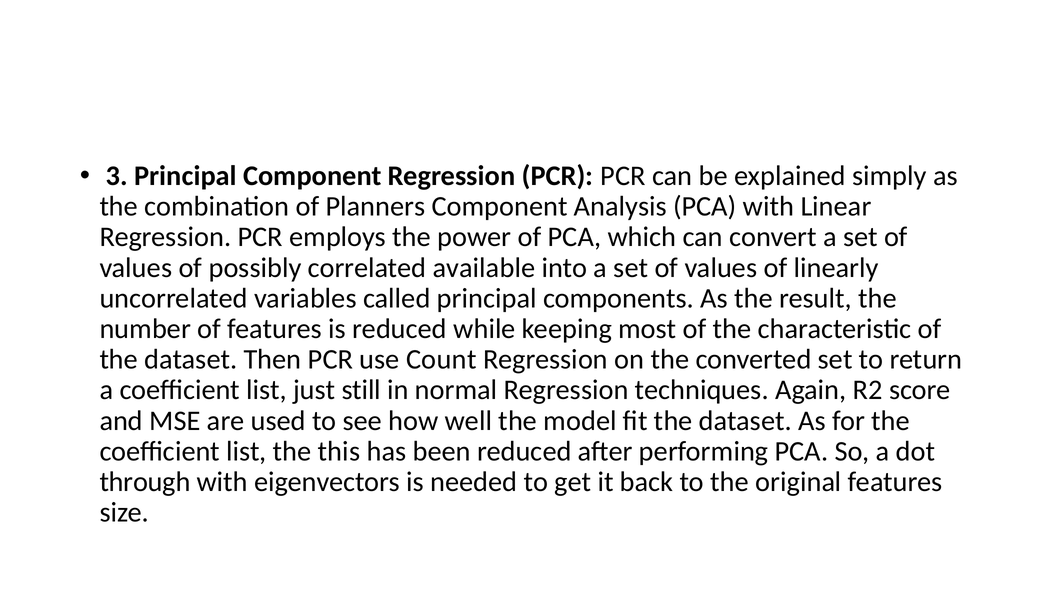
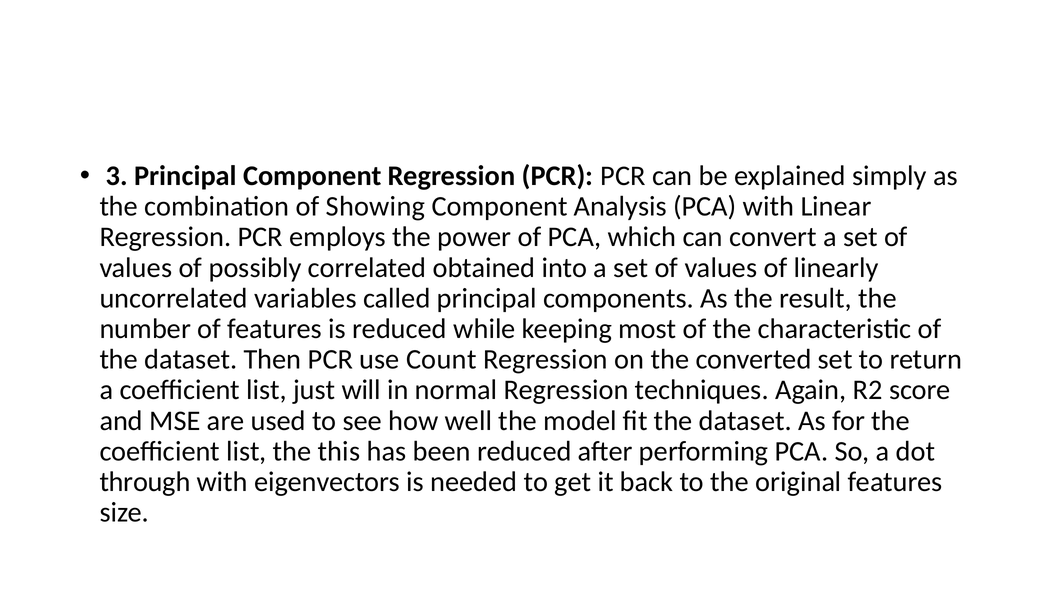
Planners: Planners -> Showing
available: available -> obtained
still: still -> will
